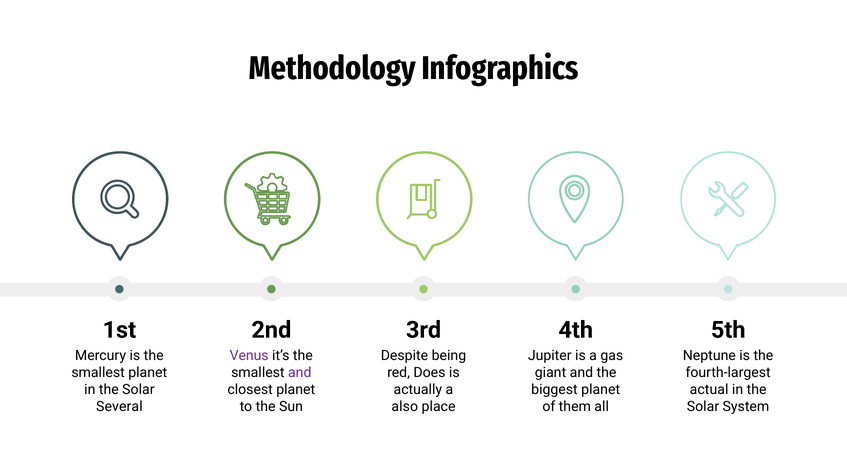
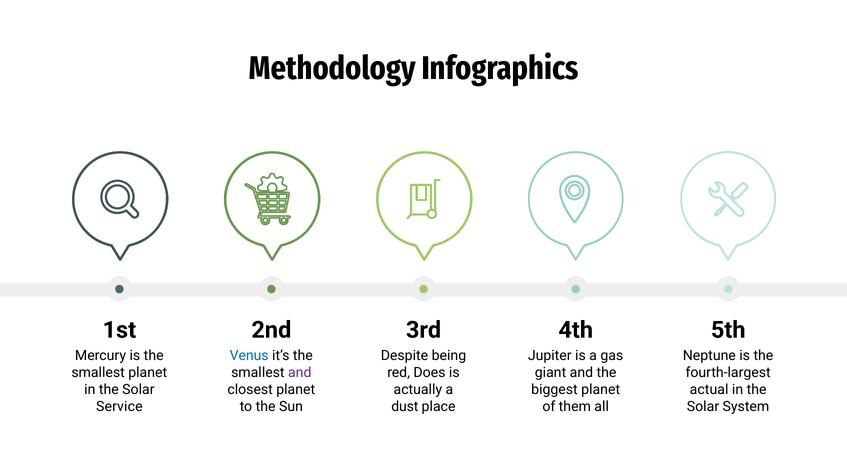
Venus colour: purple -> blue
Several: Several -> Service
also: also -> dust
